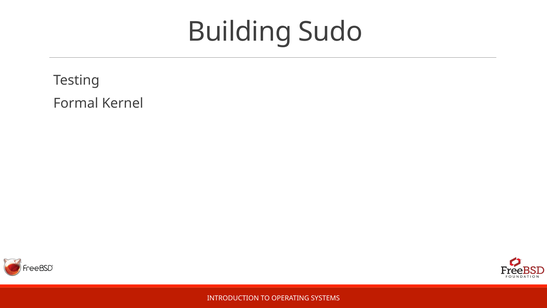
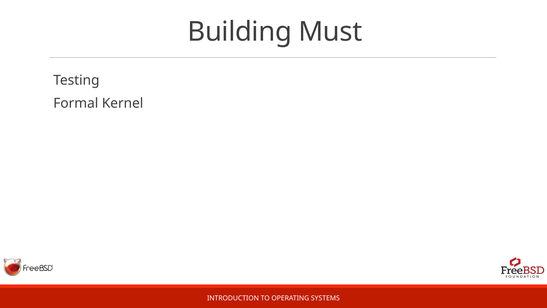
Sudo: Sudo -> Must
